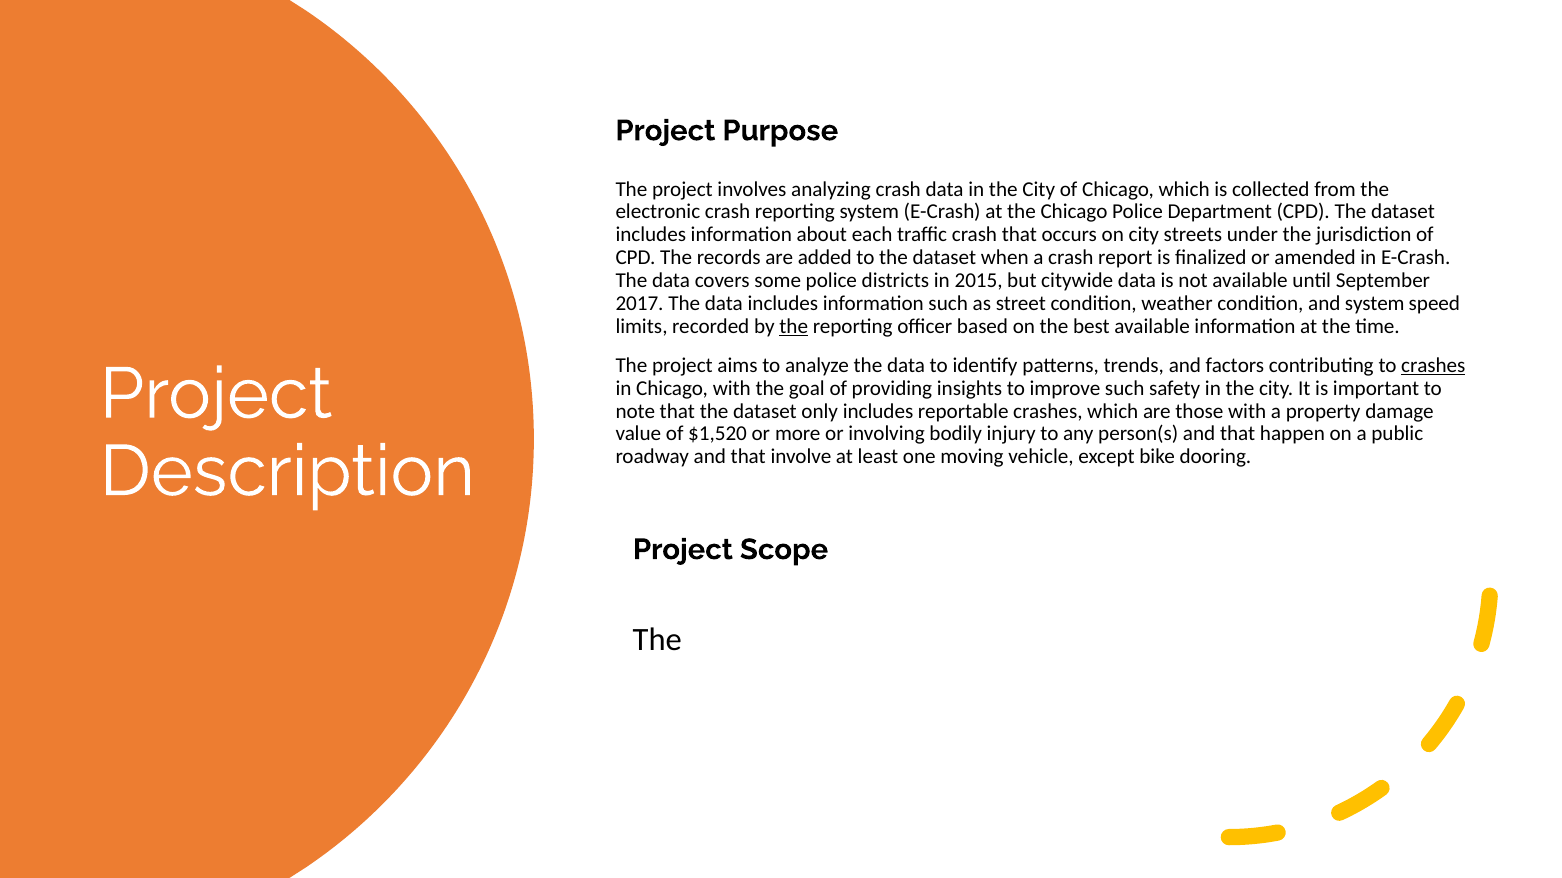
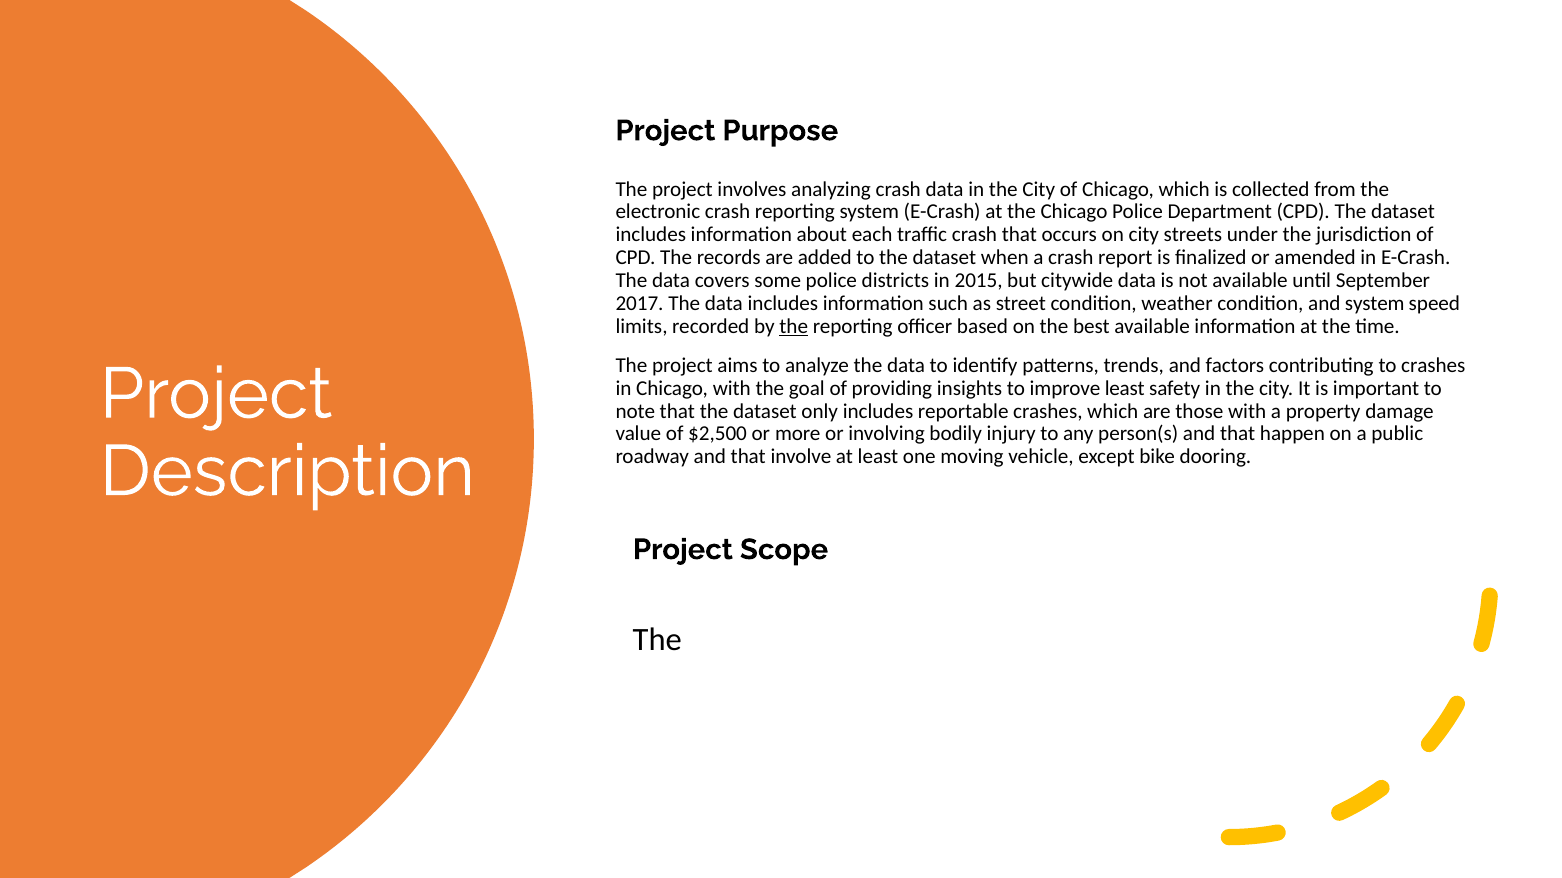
crashes at (1433, 366) underline: present -> none
improve such: such -> least
$1,520: $1,520 -> $2,500
